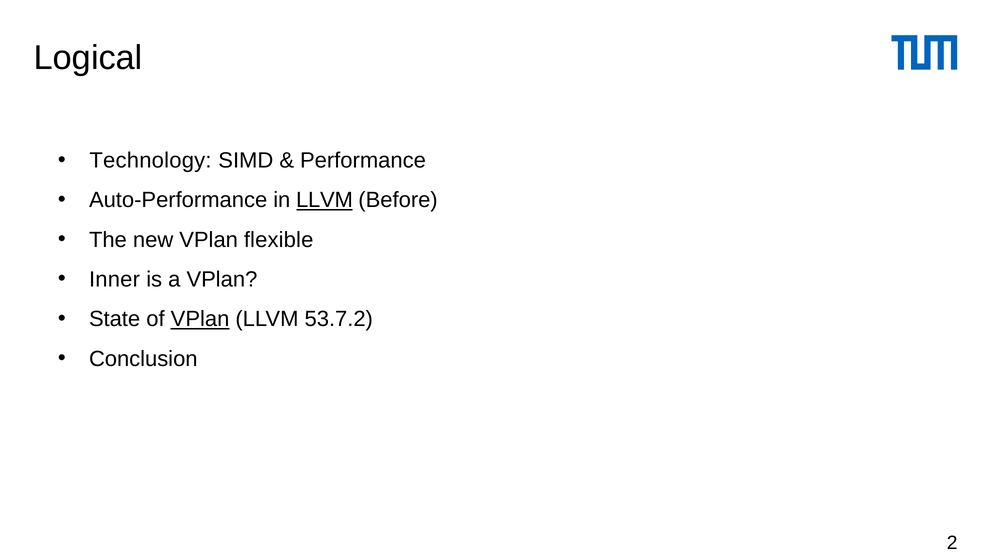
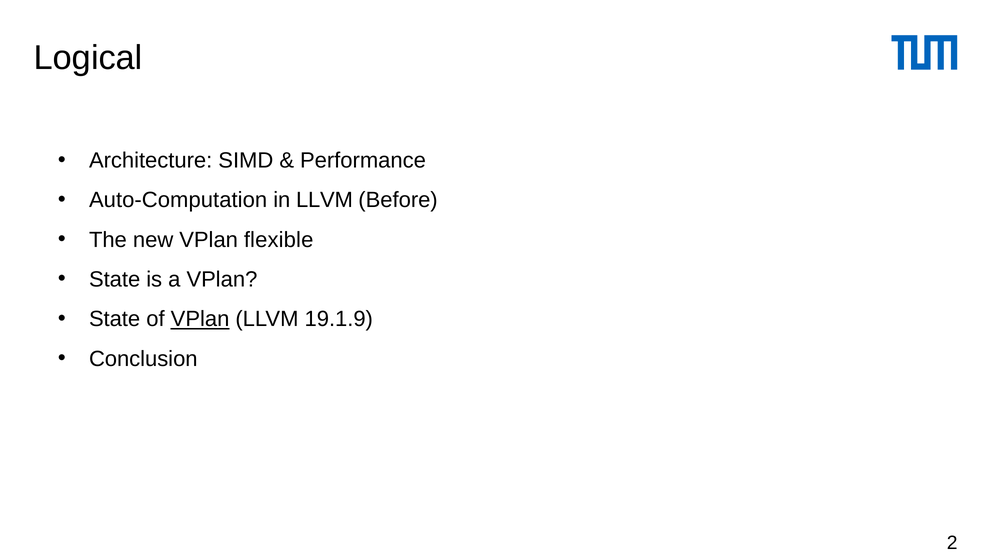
Technology: Technology -> Architecture
Auto-Performance: Auto-Performance -> Auto-Computation
LLVM at (324, 200) underline: present -> none
Inner at (115, 280): Inner -> State
53.7.2: 53.7.2 -> 19.1.9
